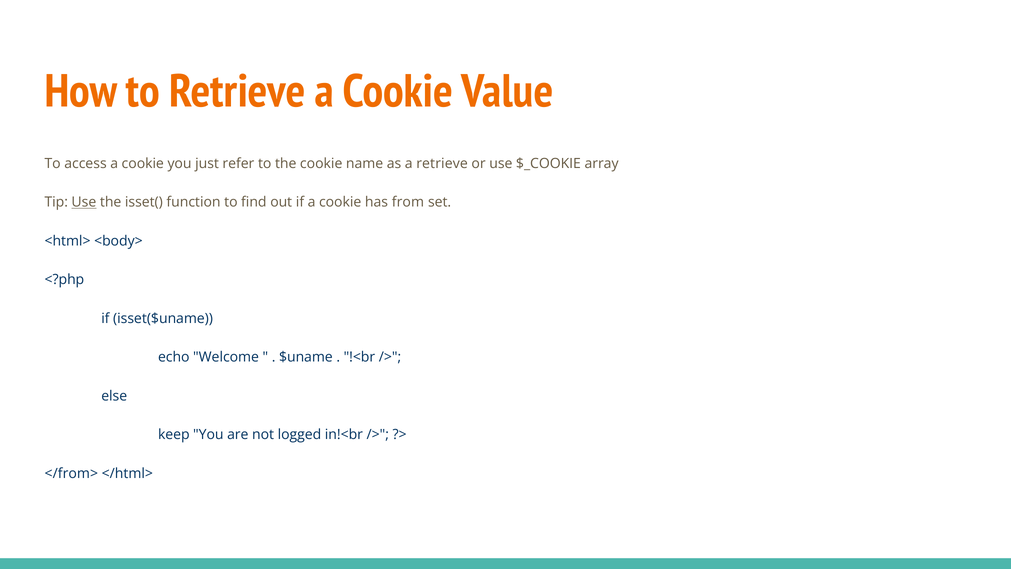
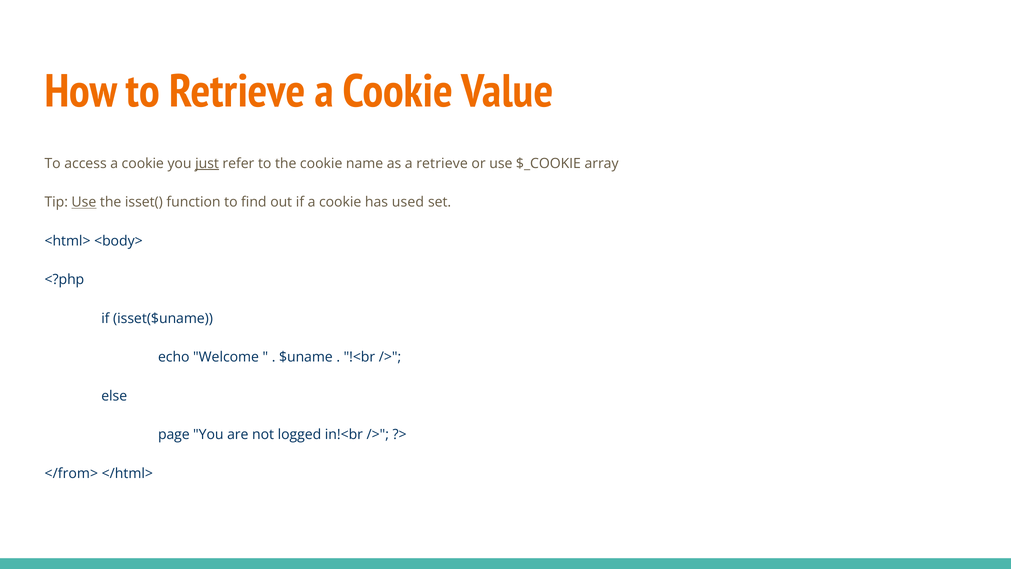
just underline: none -> present
from: from -> used
keep: keep -> page
